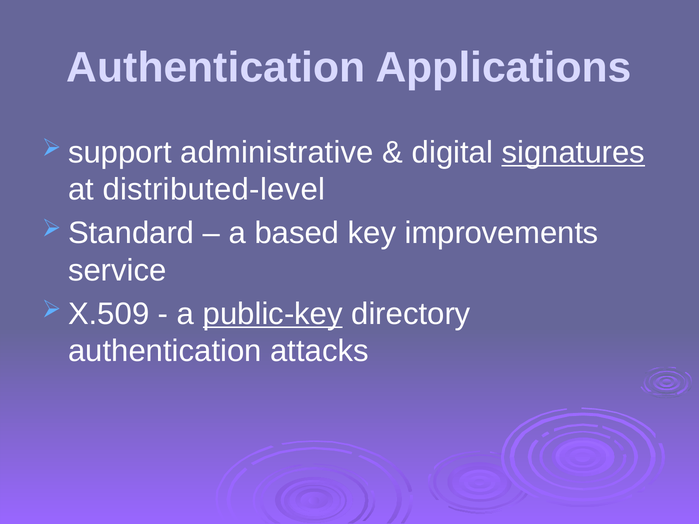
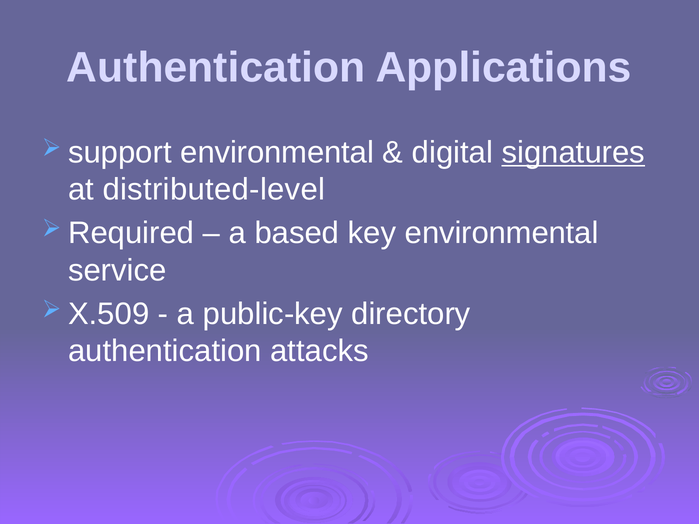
support administrative: administrative -> environmental
Standard: Standard -> Required
key improvements: improvements -> environmental
public-key underline: present -> none
